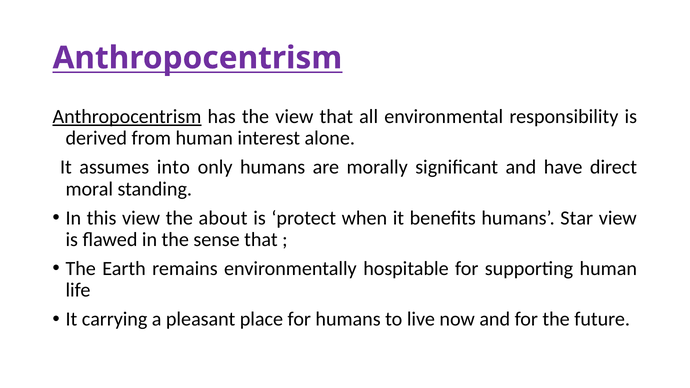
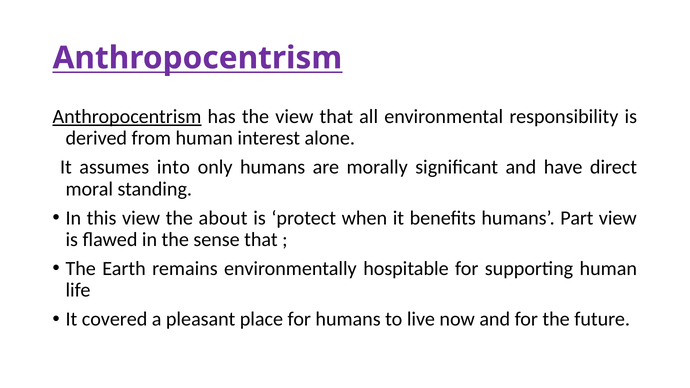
Star: Star -> Part
carrying: carrying -> covered
